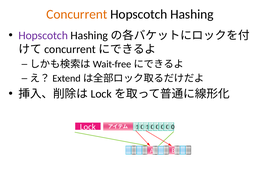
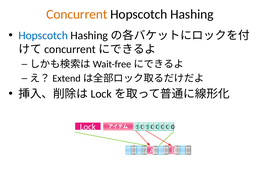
Hopscotch at (43, 35) colour: purple -> blue
